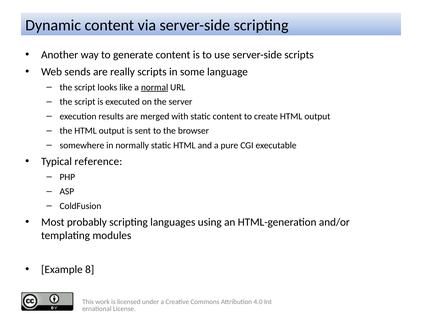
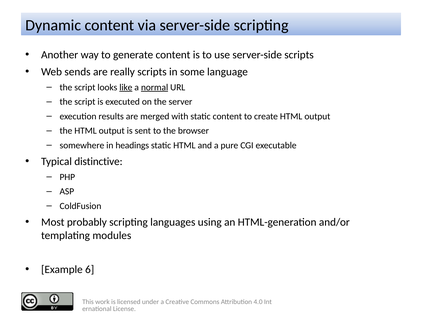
like underline: none -> present
normally: normally -> headings
reference: reference -> distinctive
8: 8 -> 6
